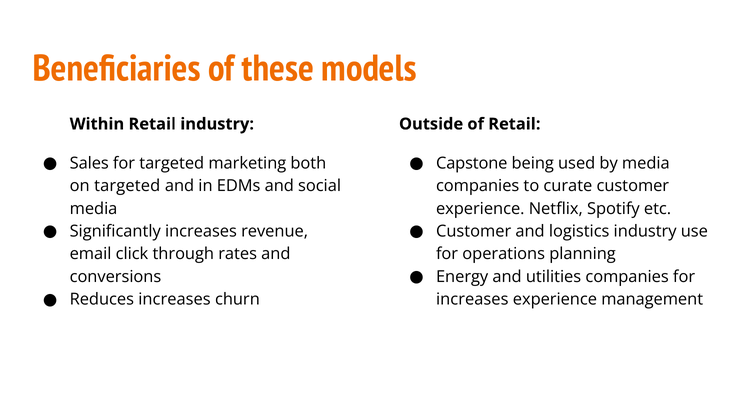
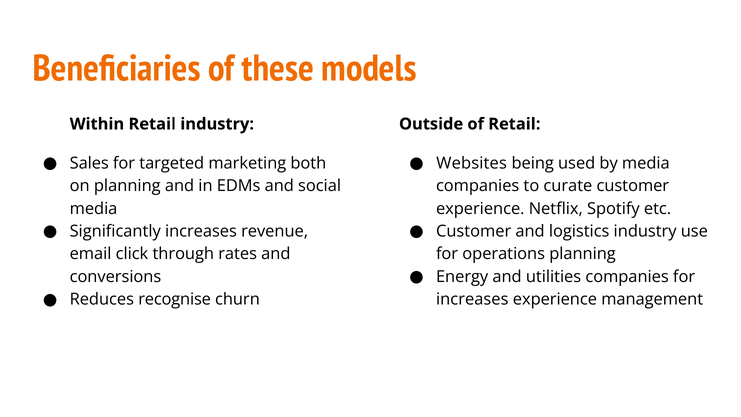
Capstone: Capstone -> Websites
on targeted: targeted -> planning
Reduces increases: increases -> recognise
